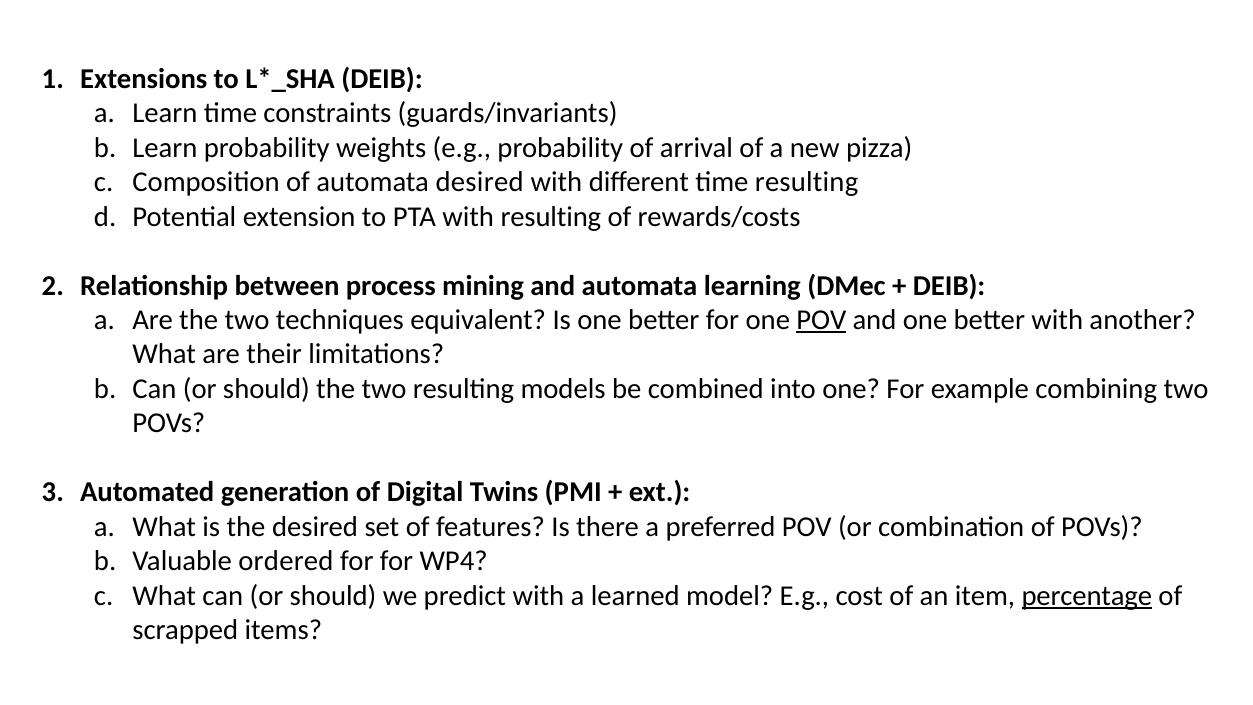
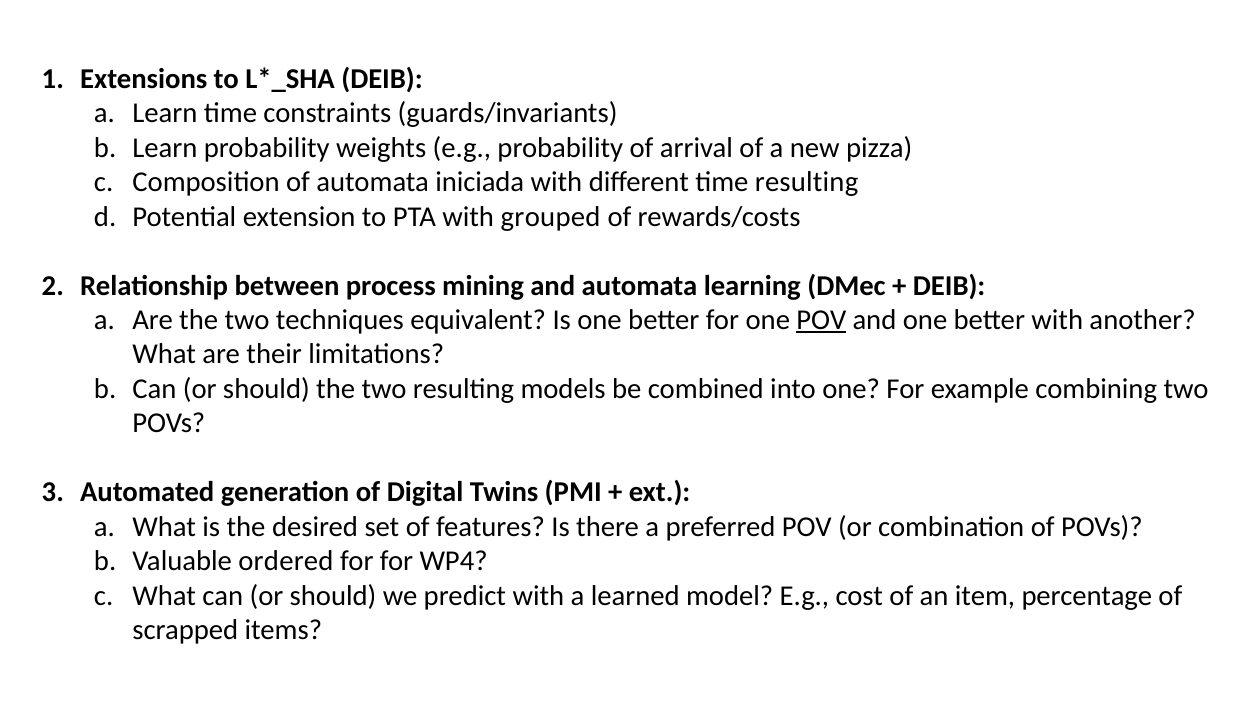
automata desired: desired -> iniciada
with resulting: resulting -> grouped
percentage underline: present -> none
